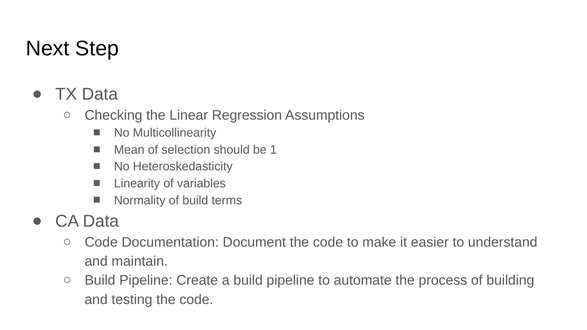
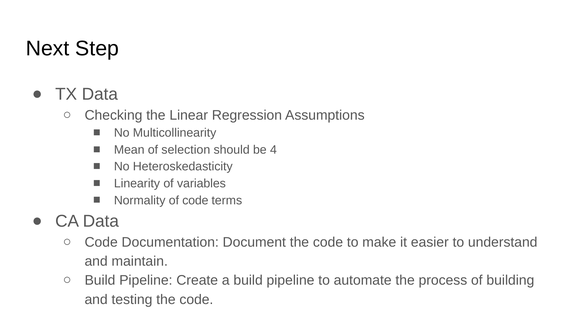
1: 1 -> 4
of build: build -> code
